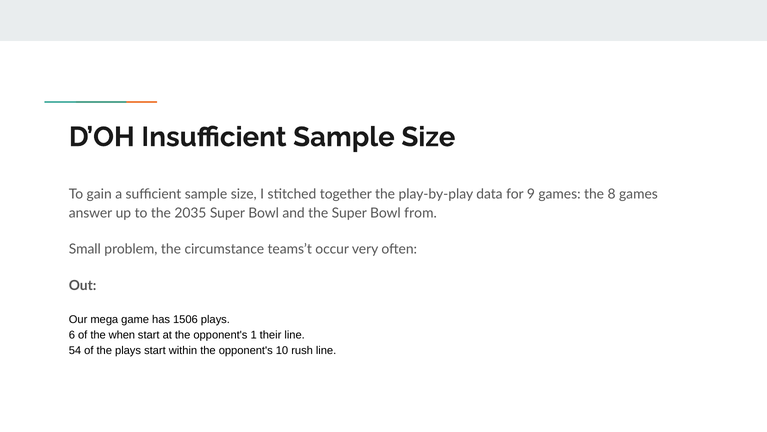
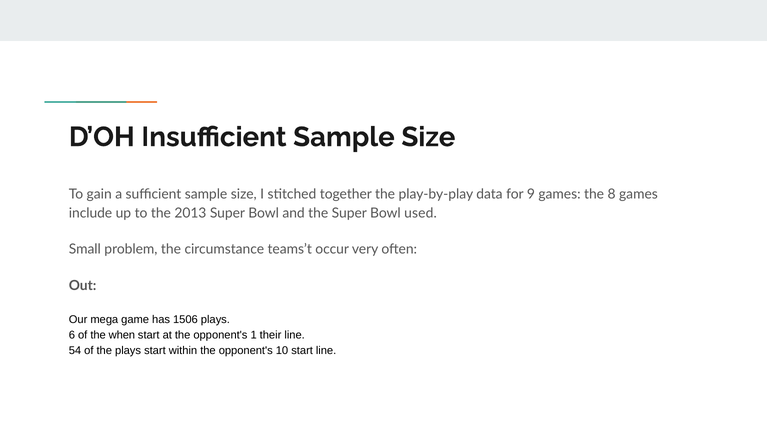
answer: answer -> include
2035: 2035 -> 2013
from: from -> used
10 rush: rush -> start
